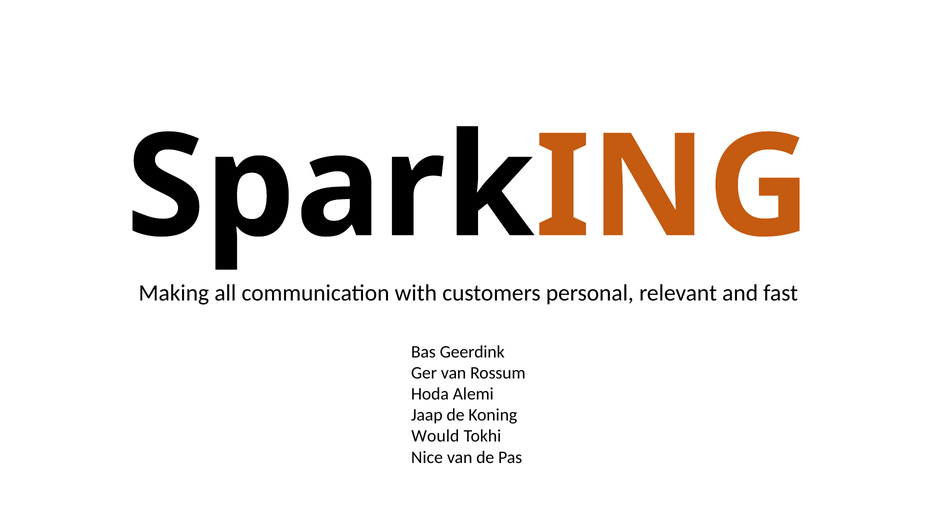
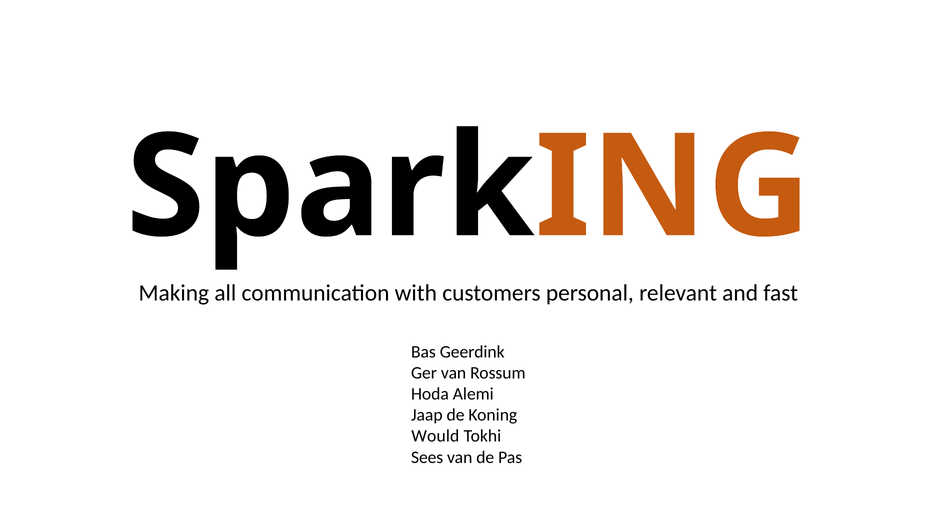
Nice: Nice -> Sees
